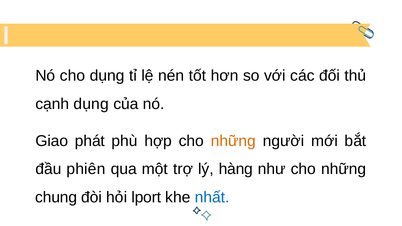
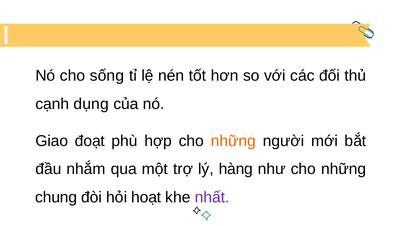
cho dụng: dụng -> sống
phát: phát -> đoạt
phiên: phiên -> nhắm
lport: lport -> hoạt
nhất colour: blue -> purple
